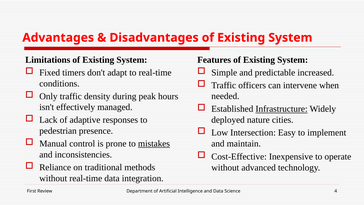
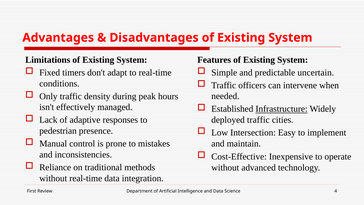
increased: increased -> uncertain
deployed nature: nature -> traffic
mistakes underline: present -> none
